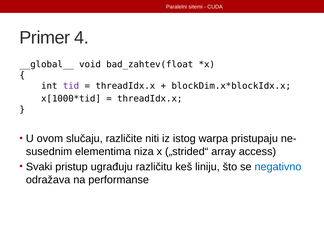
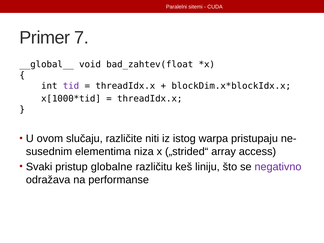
4: 4 -> 7
ugrađuju: ugrađuju -> globalne
negativno colour: blue -> purple
